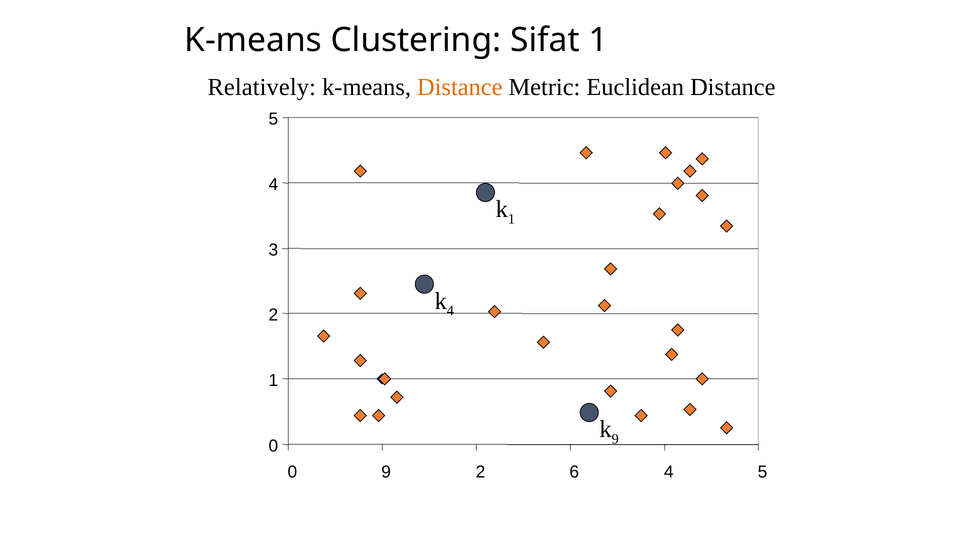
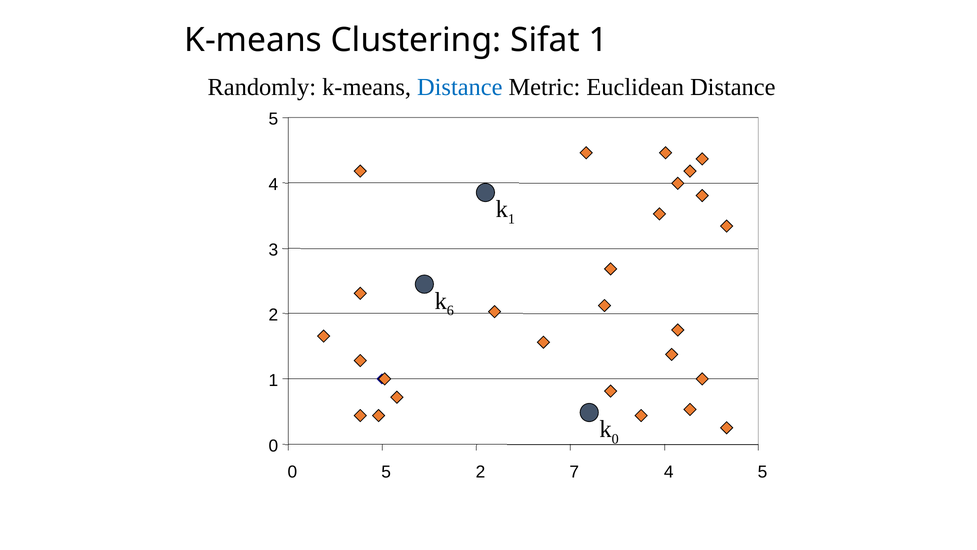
Relatively: Relatively -> Randomly
Distance at (460, 87) colour: orange -> blue
4 at (450, 310): 4 -> 6
9 at (615, 439): 9 -> 0
0 9: 9 -> 5
6: 6 -> 7
